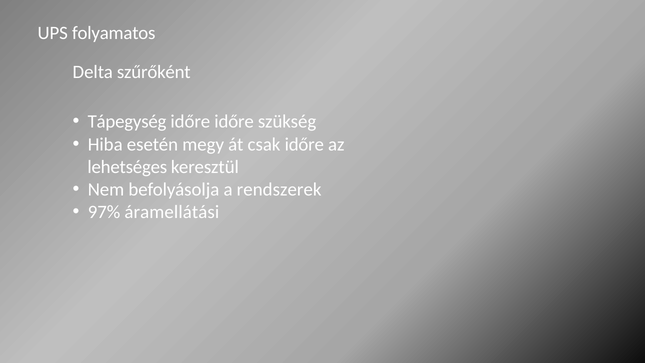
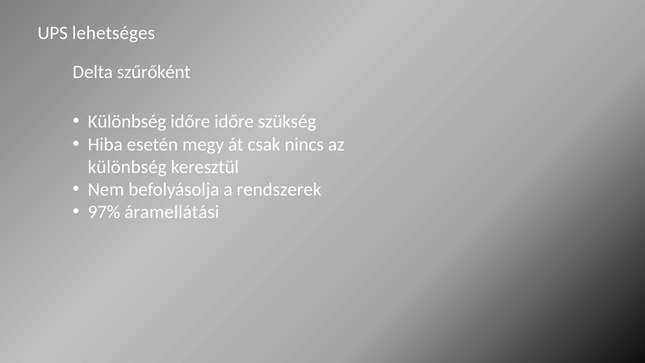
folyamatos: folyamatos -> lehetséges
Tápegység at (127, 122): Tápegység -> Különbség
csak időre: időre -> nincs
lehetséges at (127, 167): lehetséges -> különbség
